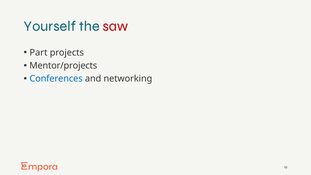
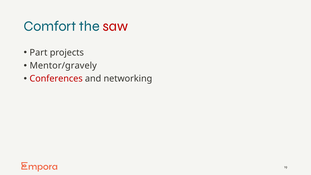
Yourself: Yourself -> Comfort
Mentor/projects: Mentor/projects -> Mentor/gravely
Conferences colour: blue -> red
